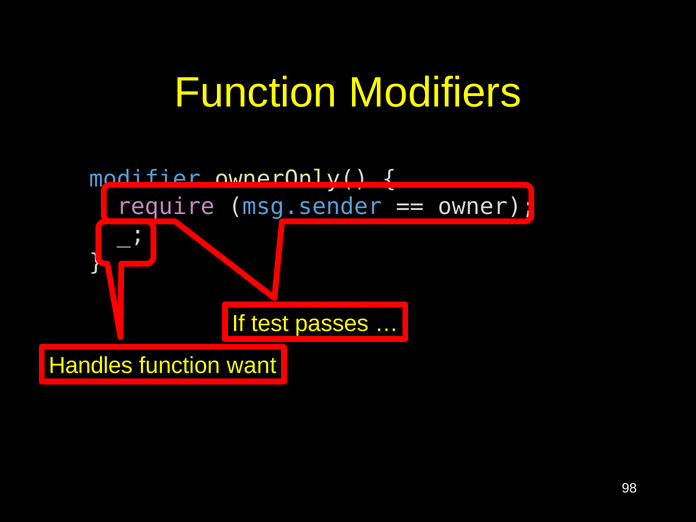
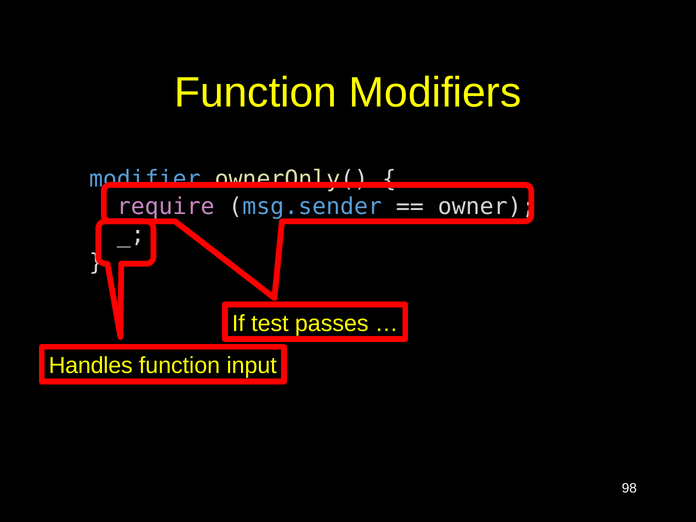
want: want -> input
